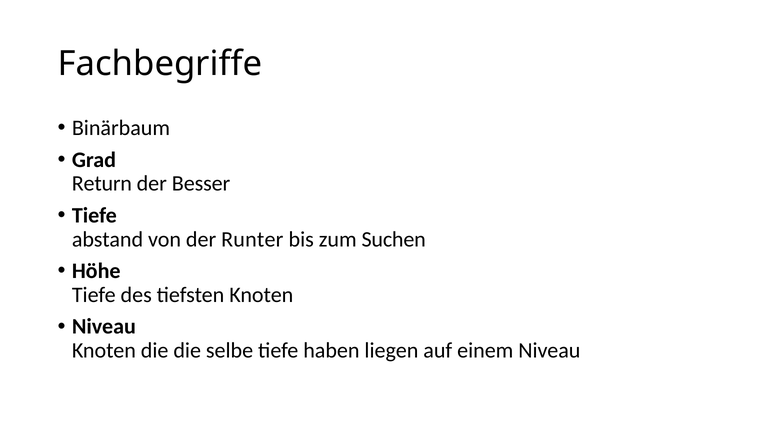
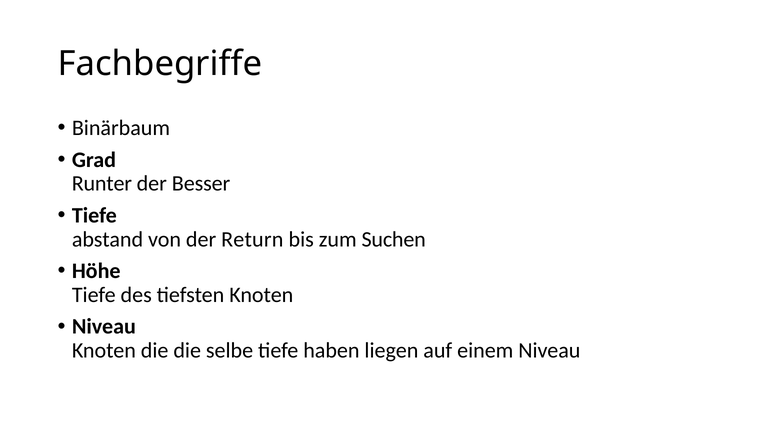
Return: Return -> Runter
Runter: Runter -> Return
